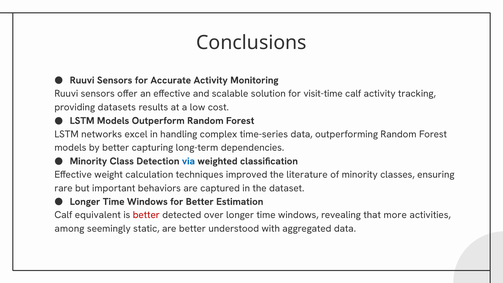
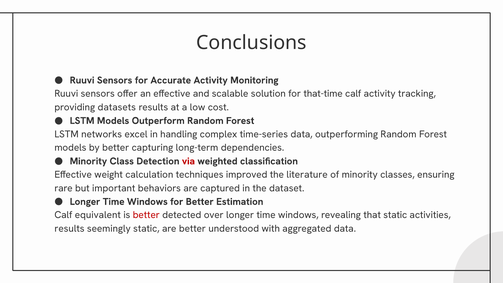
visit-time: visit-time -> that-time
via colour: blue -> red
that more: more -> static
among at (69, 229): among -> results
